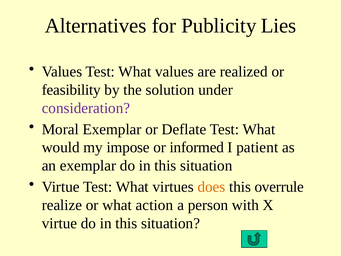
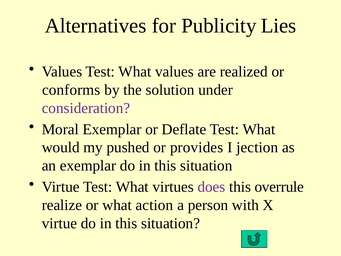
feasibility: feasibility -> conforms
impose: impose -> pushed
informed: informed -> provides
patient: patient -> jection
does colour: orange -> purple
